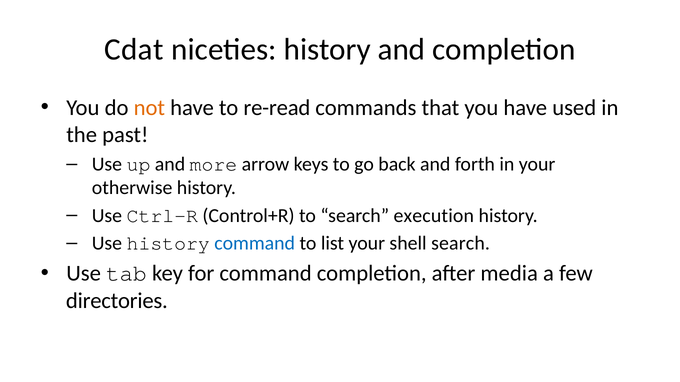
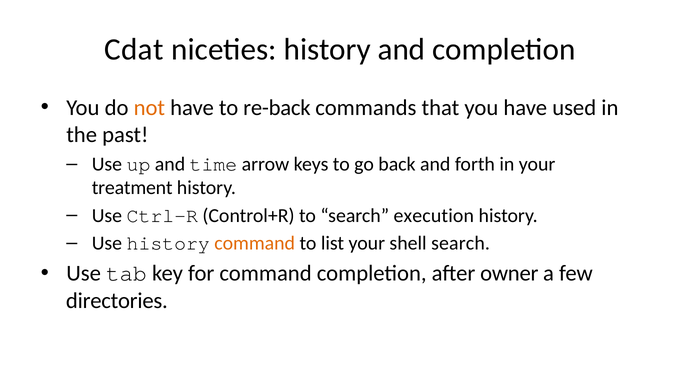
re-read: re-read -> re-back
more: more -> time
otherwise: otherwise -> treatment
command at (255, 244) colour: blue -> orange
media: media -> owner
